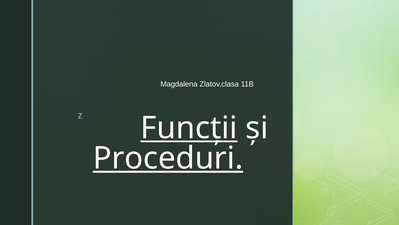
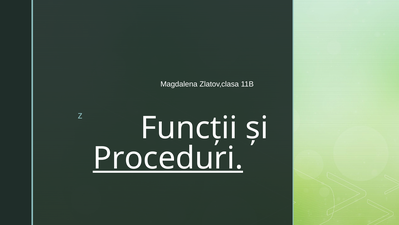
Funcții underline: present -> none
